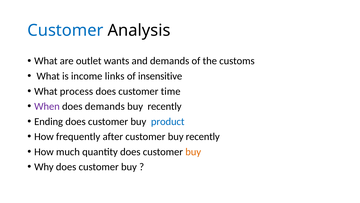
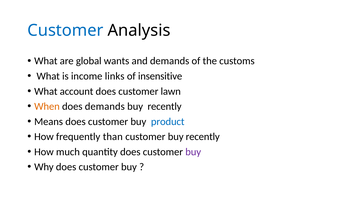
outlet: outlet -> global
process: process -> account
time: time -> lawn
When colour: purple -> orange
Ending: Ending -> Means
after: after -> than
buy at (193, 151) colour: orange -> purple
